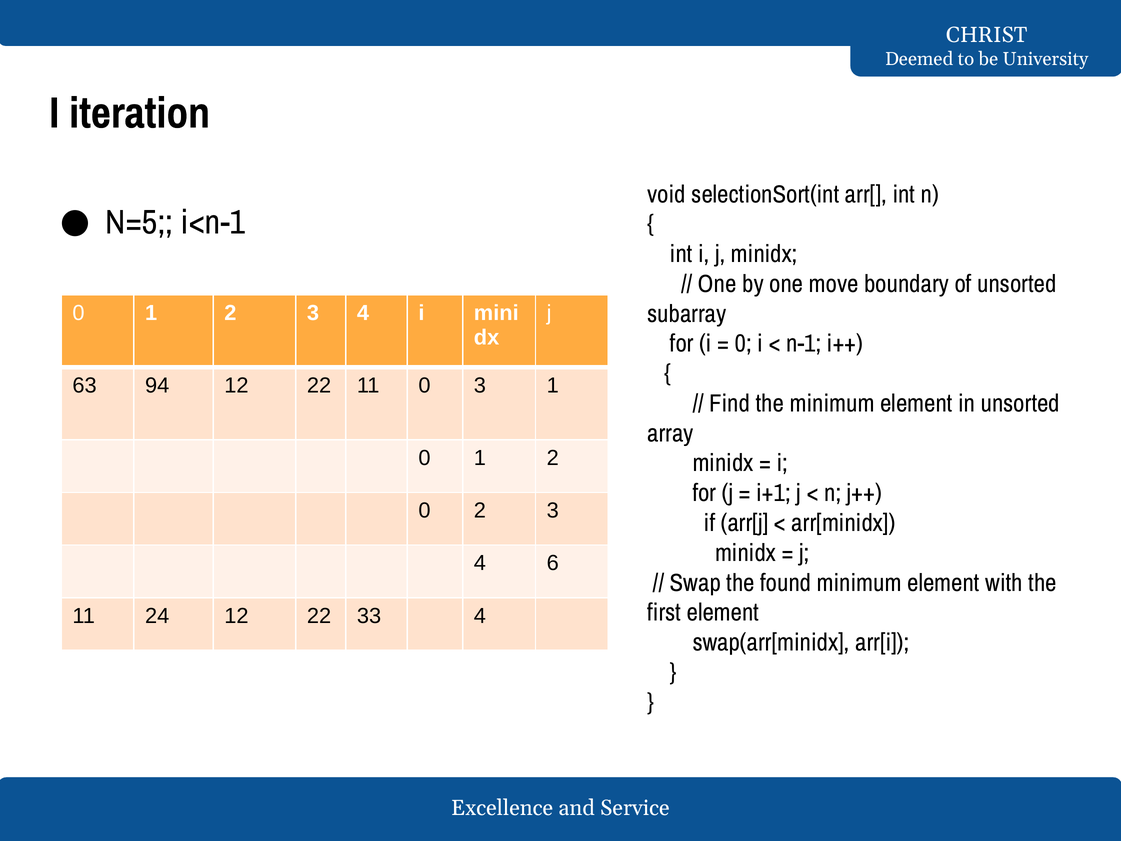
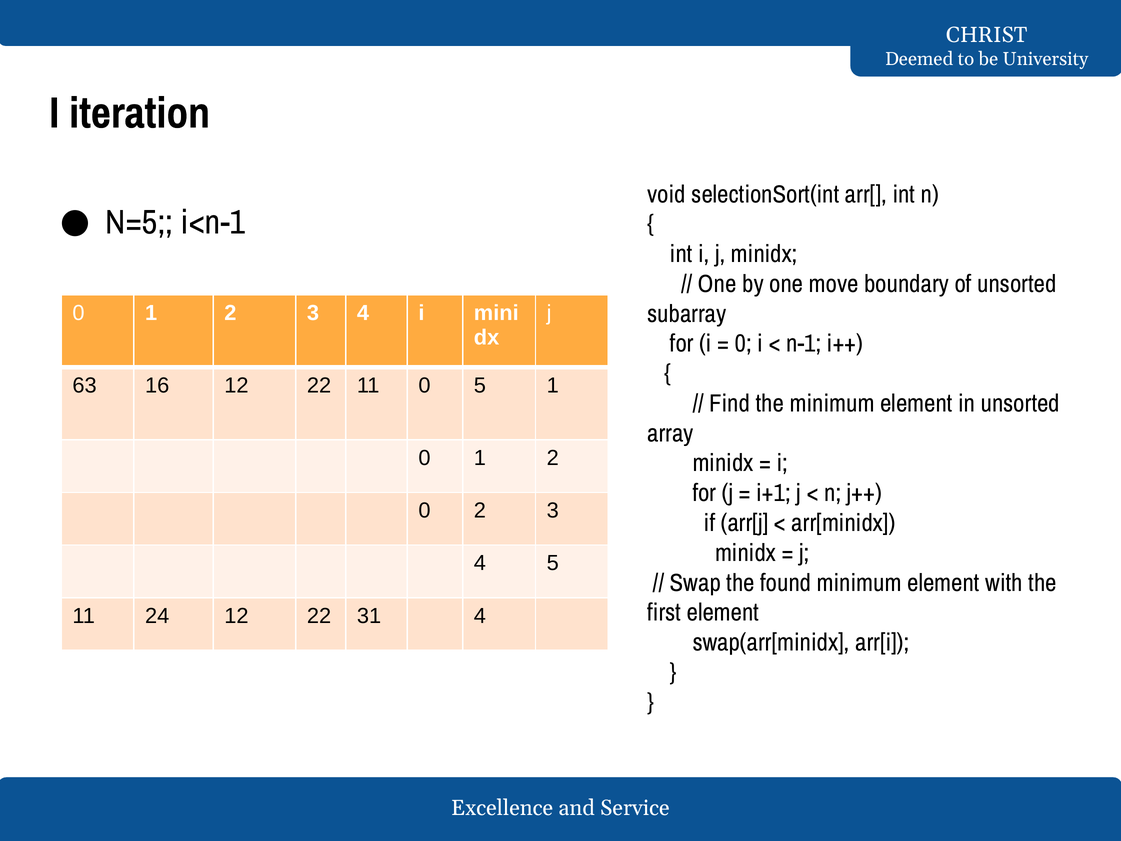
94: 94 -> 16
0 3: 3 -> 5
4 6: 6 -> 5
33: 33 -> 31
